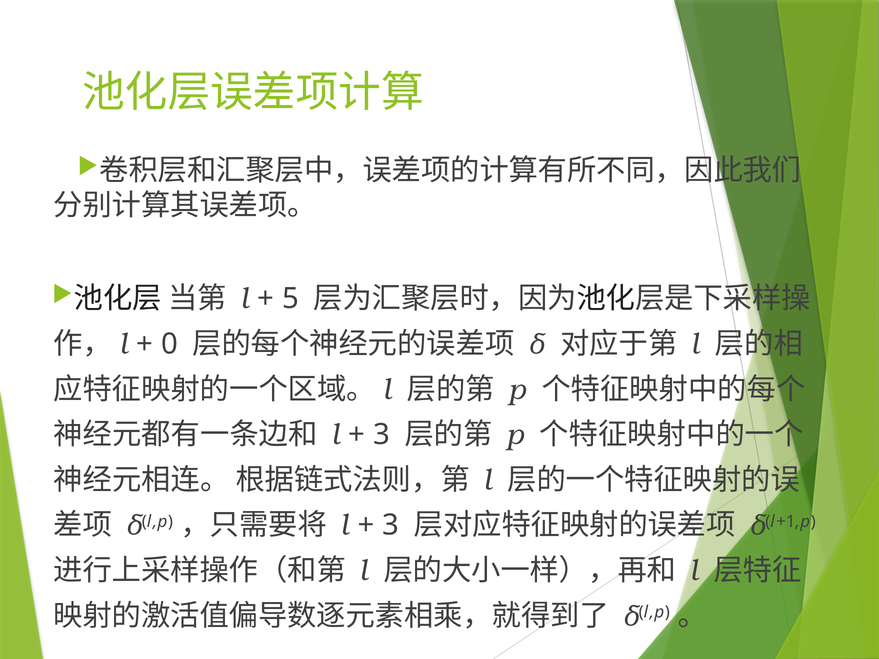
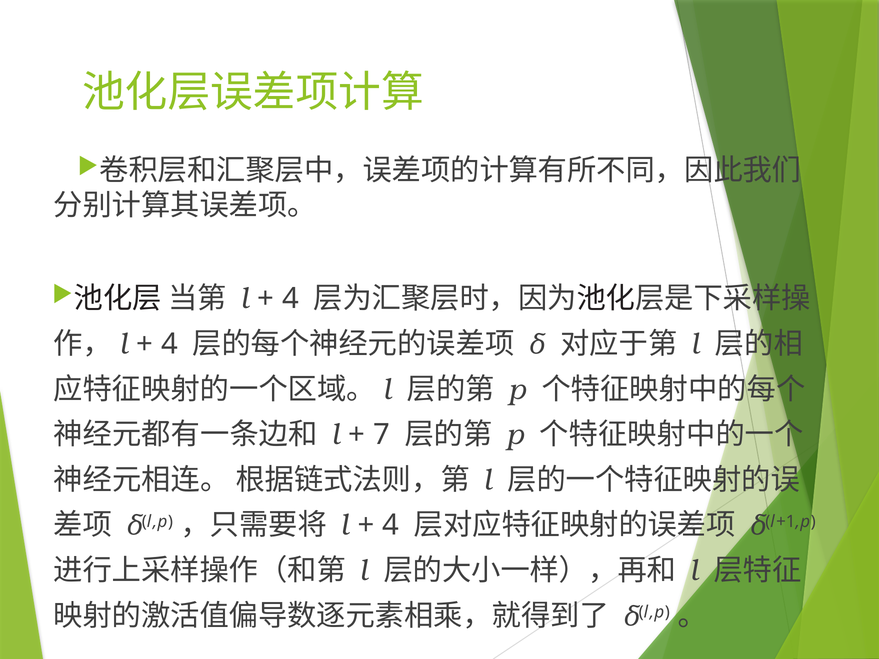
5 at (290, 299): 5 -> 4
0 at (169, 344): 0 -> 4
3 at (382, 435): 3 -> 7
3 at (391, 526): 3 -> 4
